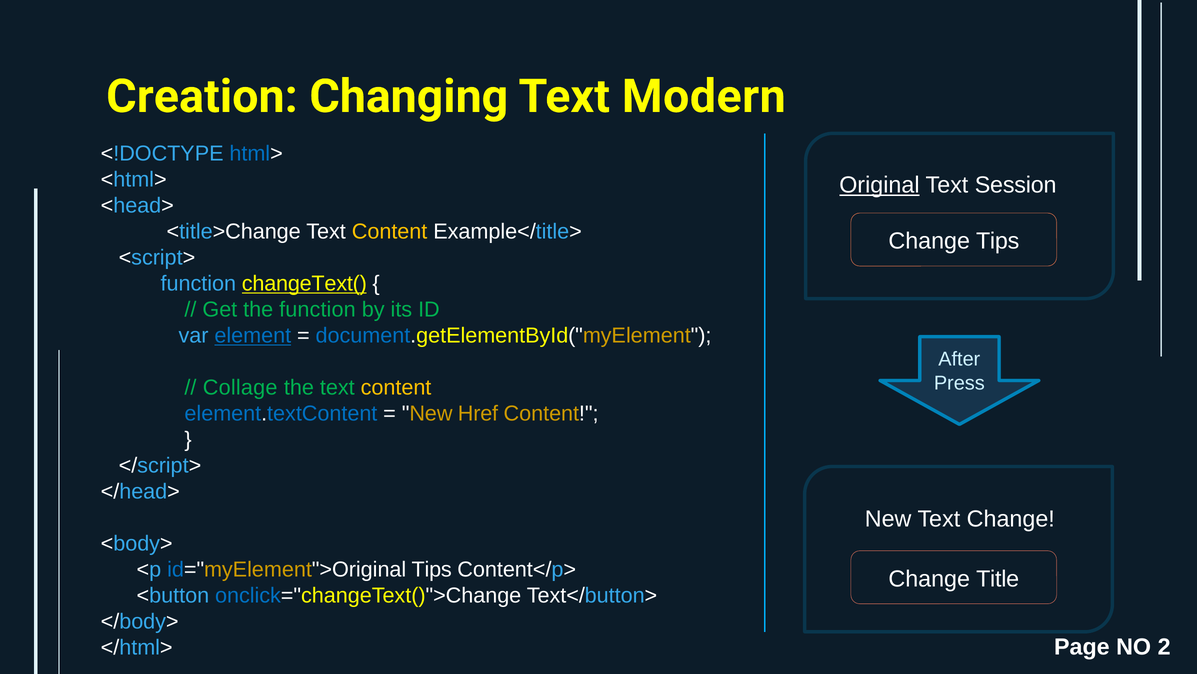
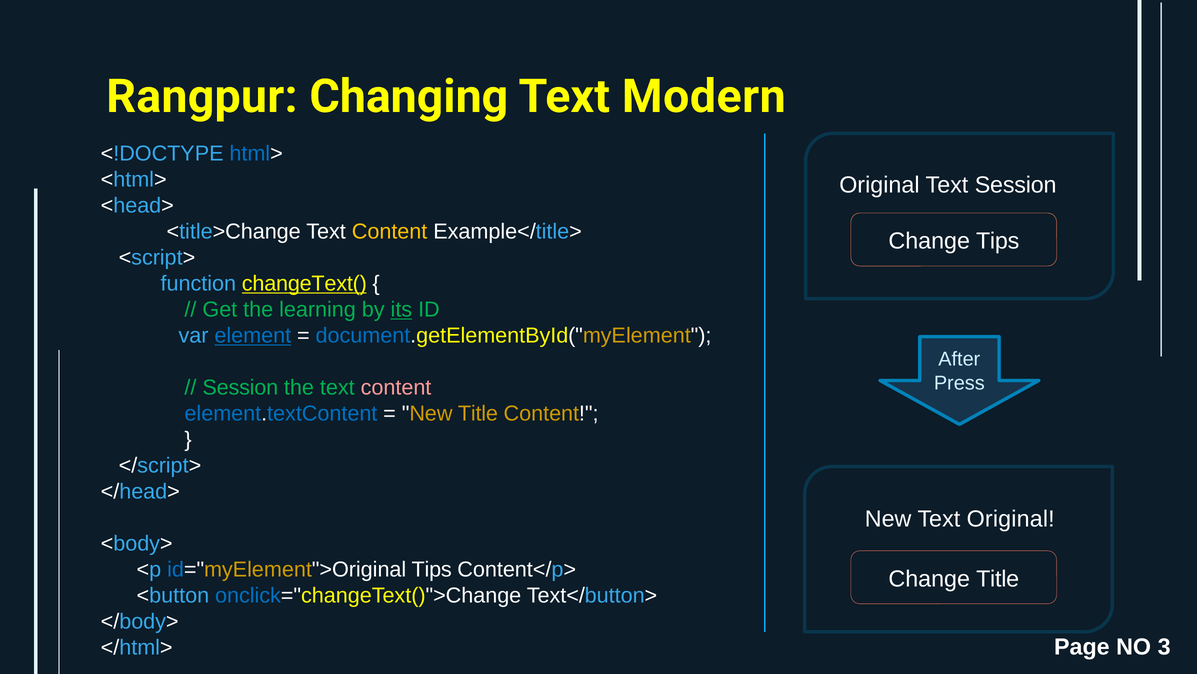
Creation: Creation -> Rangpur
Original at (879, 185) underline: present -> none
the function: function -> learning
its underline: none -> present
Collage at (240, 387): Collage -> Session
content at (396, 387) colour: yellow -> pink
New Href: Href -> Title
Text Change: Change -> Original
2: 2 -> 3
